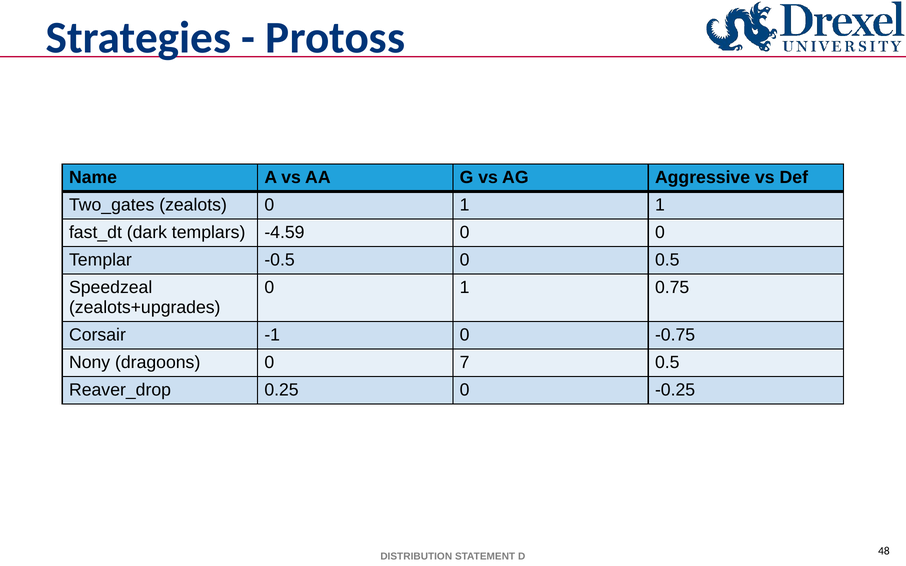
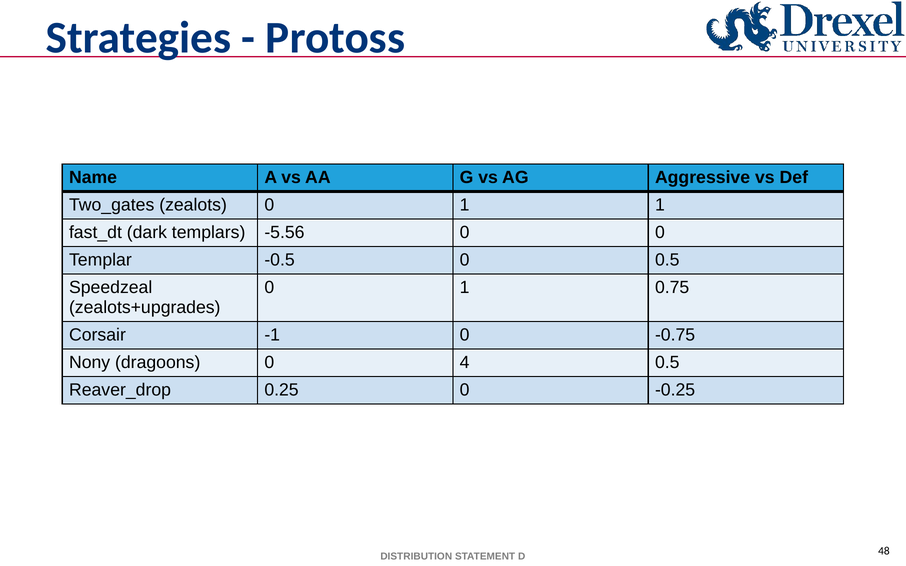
-4.59: -4.59 -> -5.56
7: 7 -> 4
